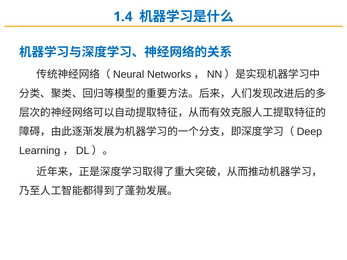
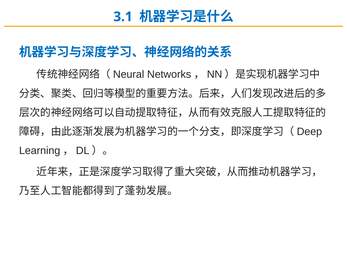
1.4: 1.4 -> 3.1
